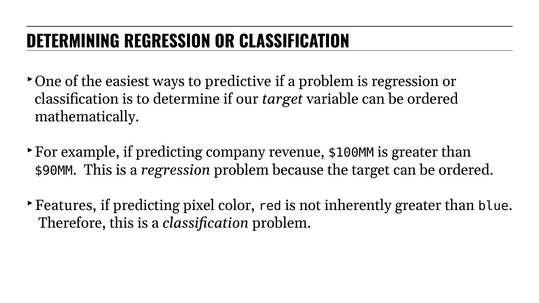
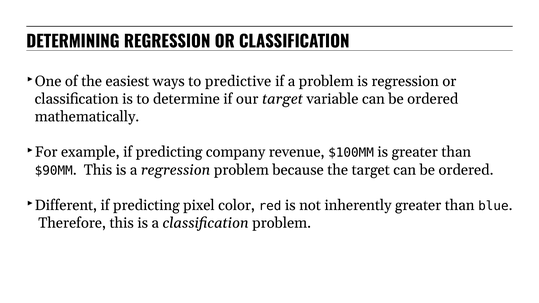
Features: Features -> Different
